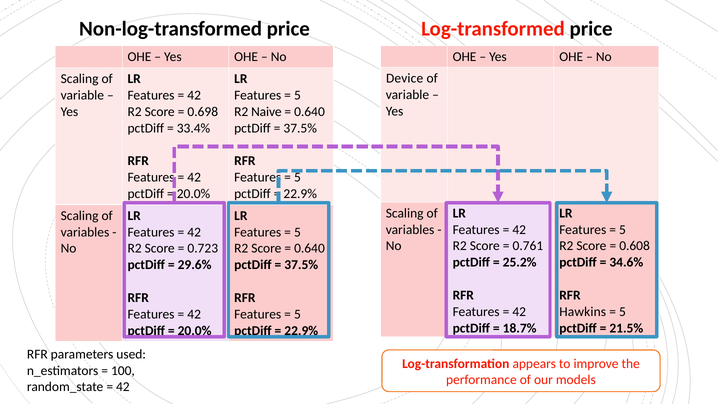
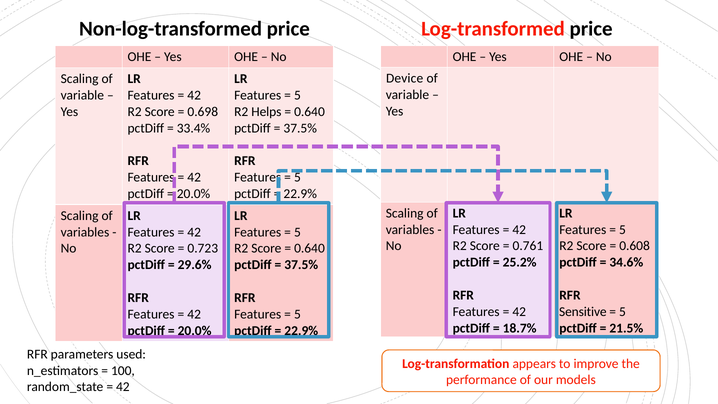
Naive: Naive -> Helps
Hawkins: Hawkins -> Sensitive
